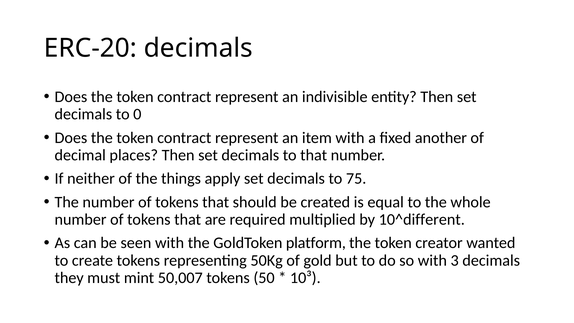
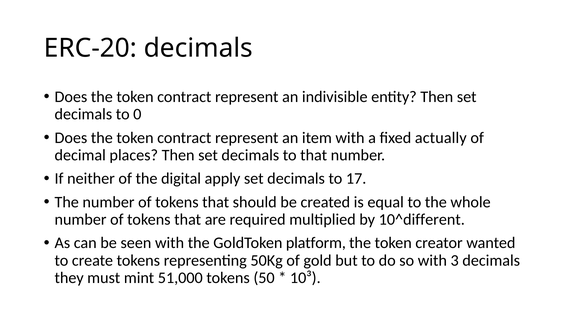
another: another -> actually
things: things -> digital
75: 75 -> 17
50,007: 50,007 -> 51,000
